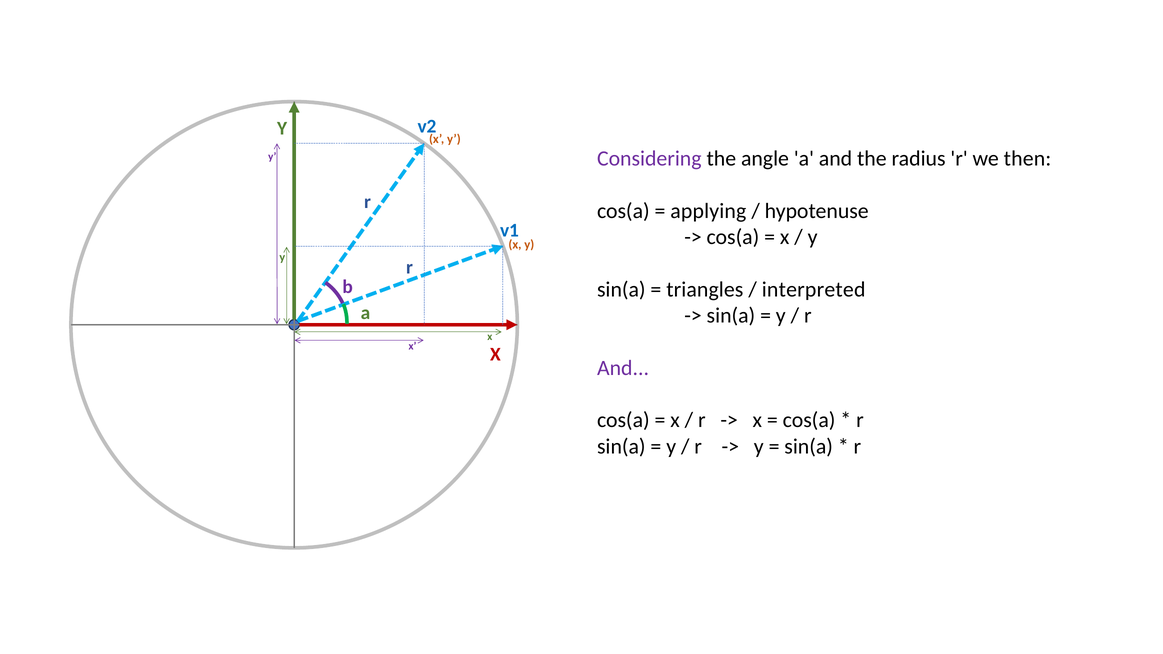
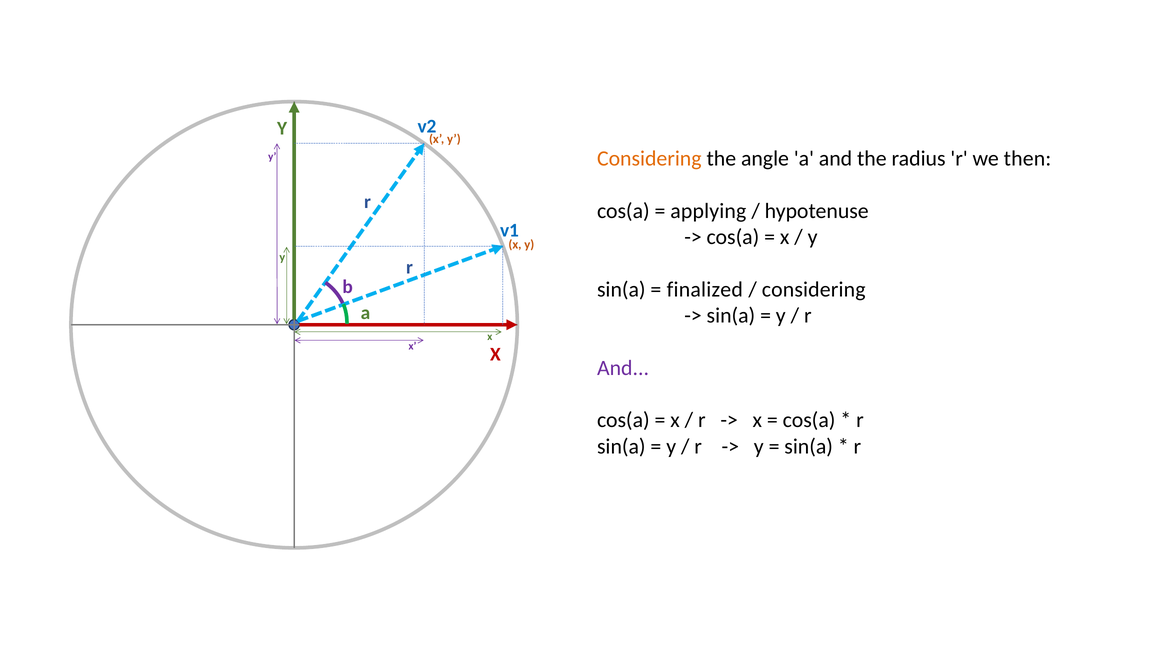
Considering at (649, 159) colour: purple -> orange
triangles: triangles -> finalized
interpreted at (814, 290): interpreted -> considering
